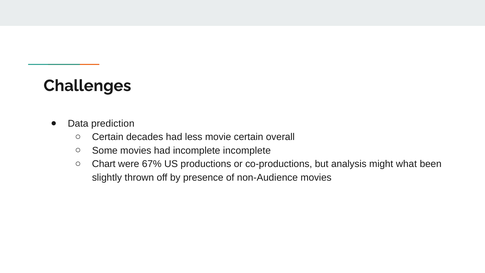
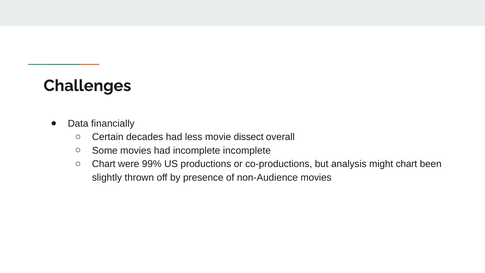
prediction: prediction -> financially
movie certain: certain -> dissect
67%: 67% -> 99%
might what: what -> chart
